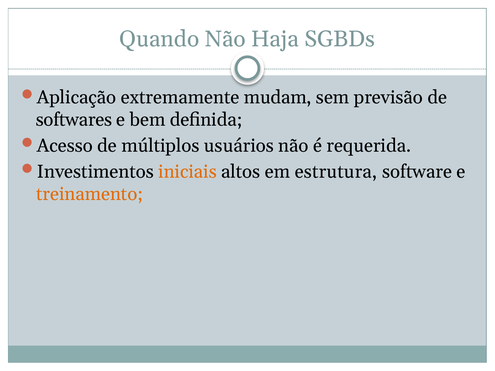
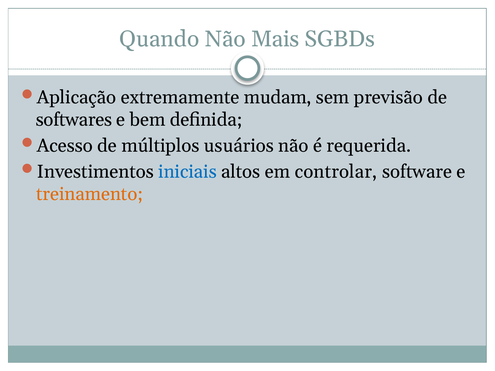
Haja: Haja -> Mais
iniciais colour: orange -> blue
estrutura: estrutura -> controlar
